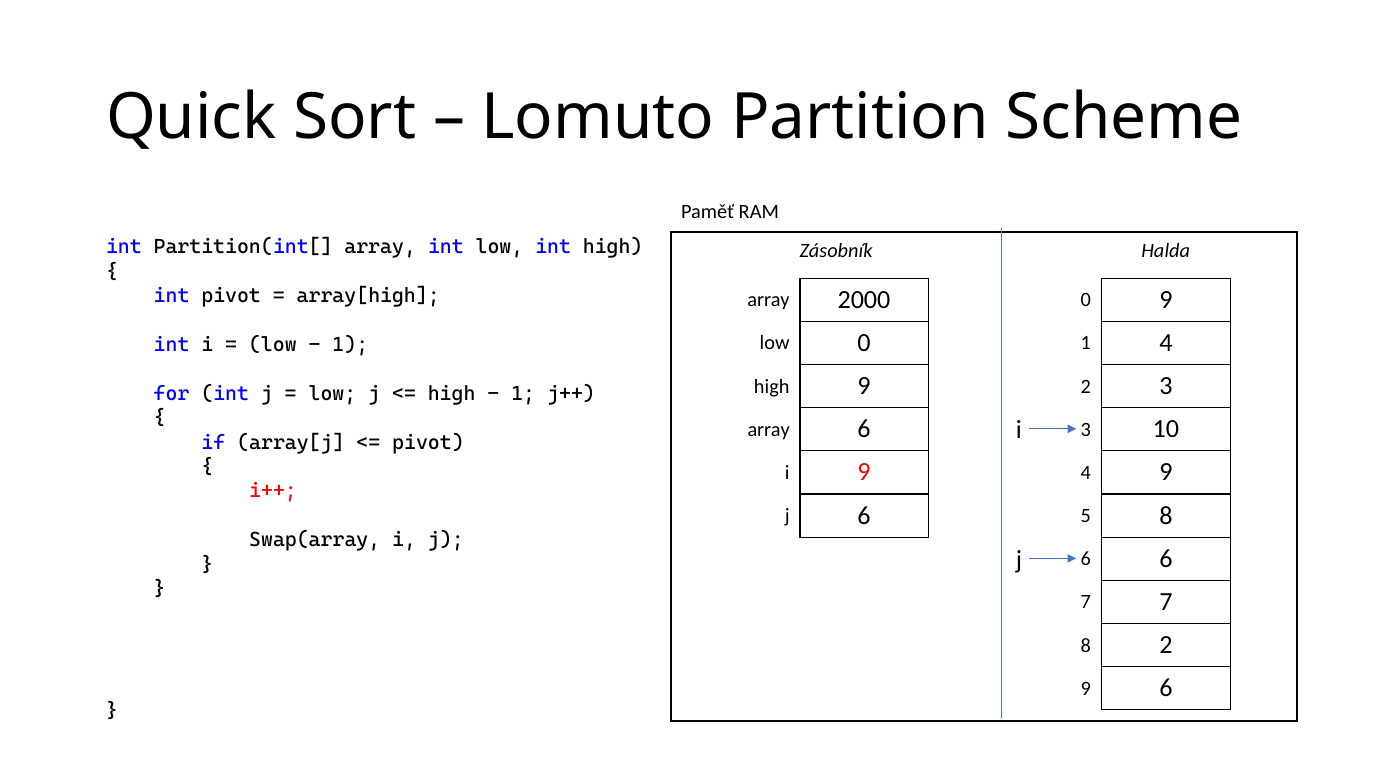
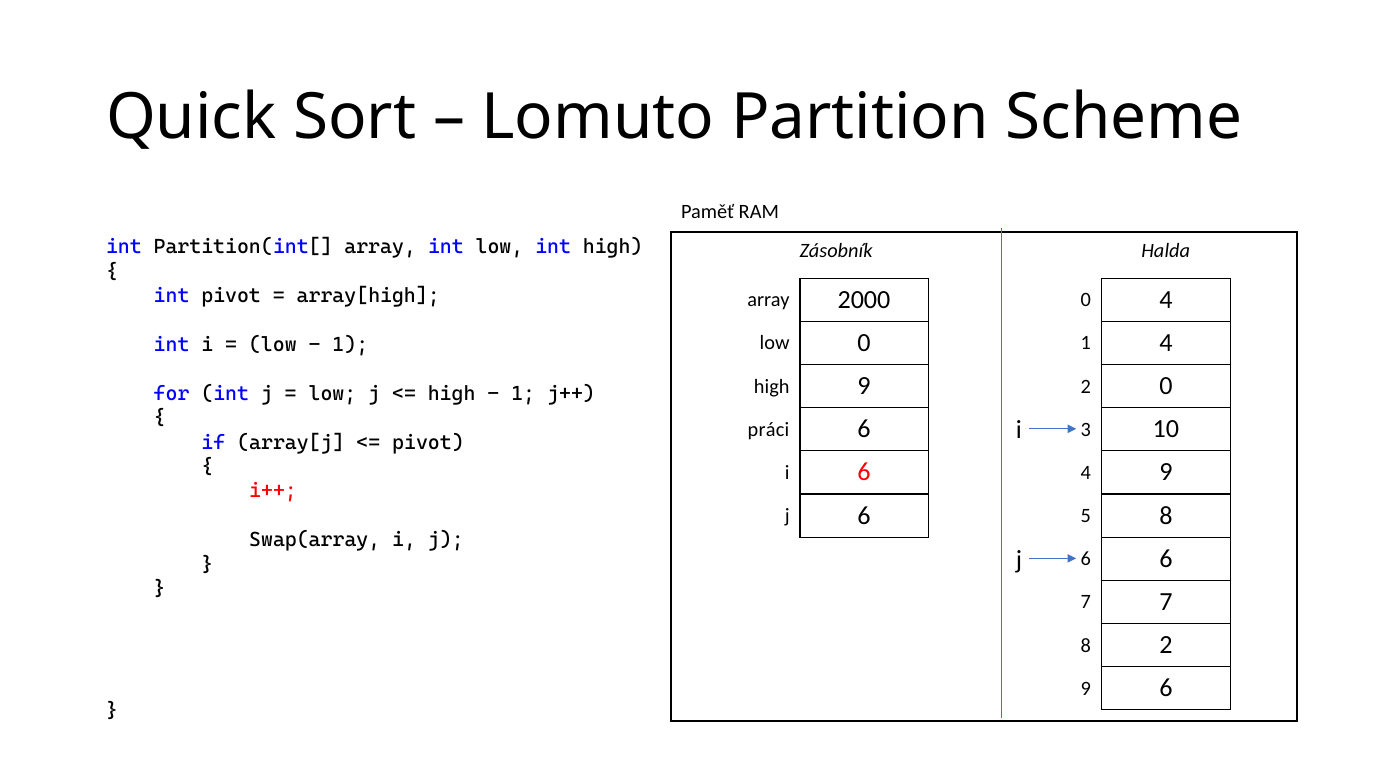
0 9: 9 -> 4
2 3: 3 -> 0
array at (769, 429): array -> práci
i 9: 9 -> 6
